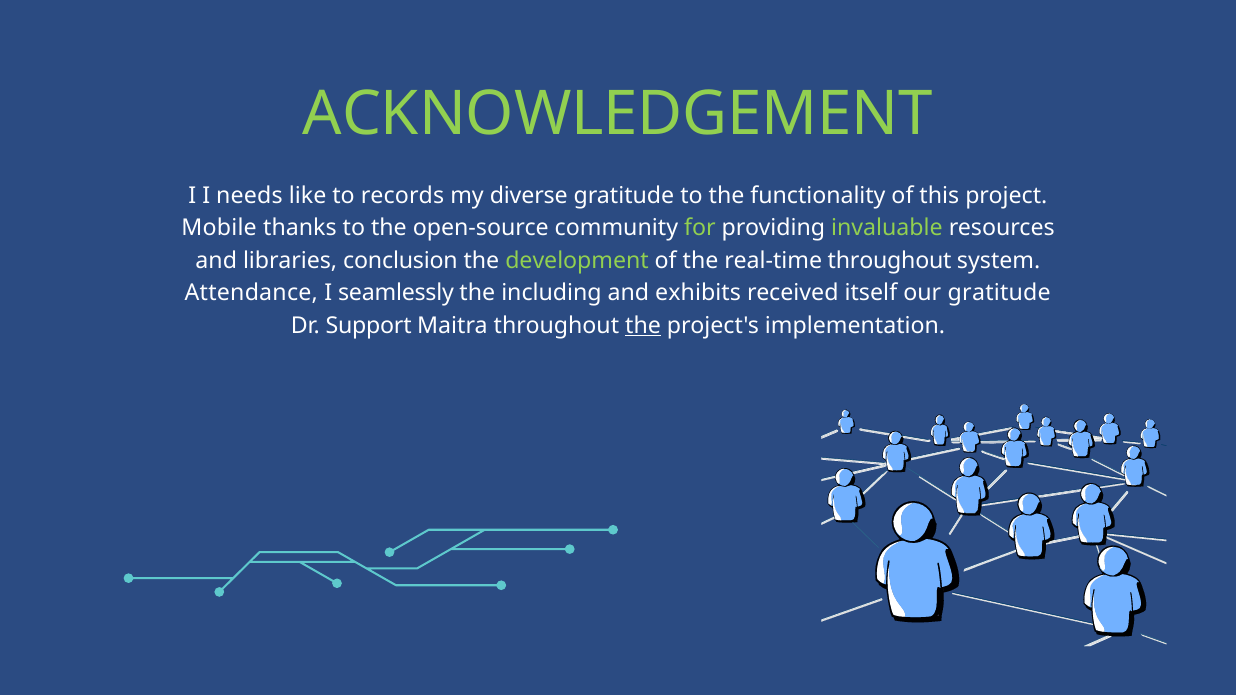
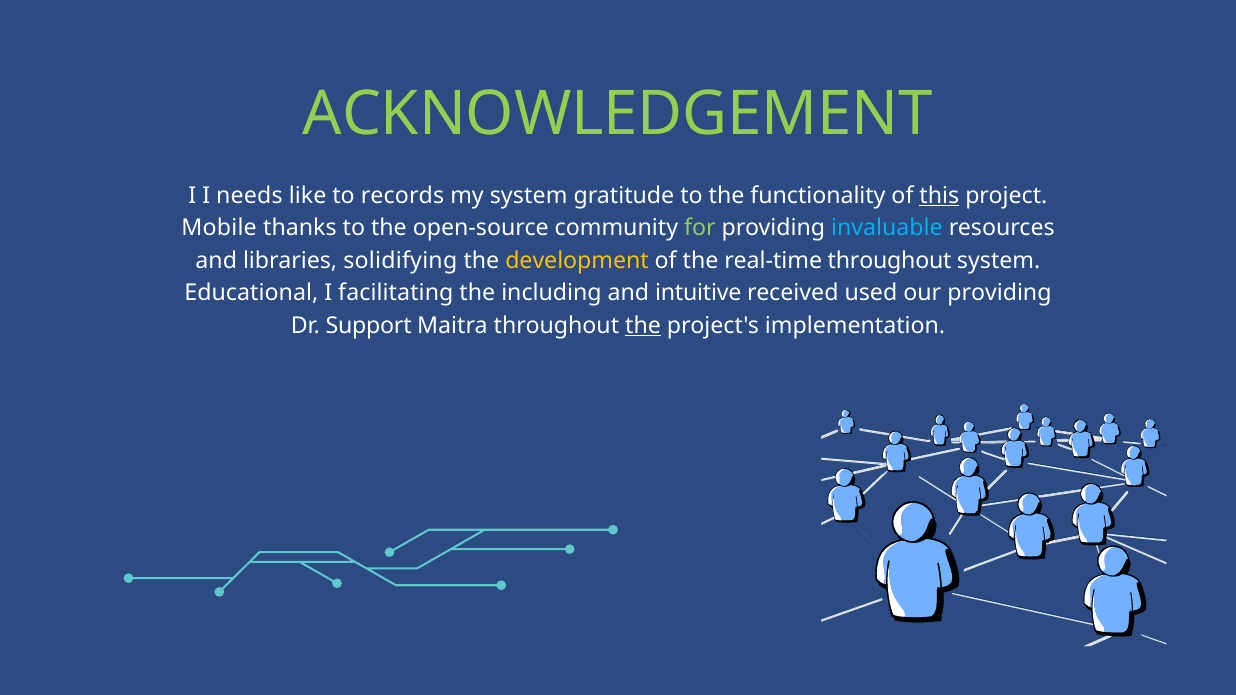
my diverse: diverse -> system
this underline: none -> present
invaluable colour: light green -> light blue
conclusion: conclusion -> solidifying
development colour: light green -> yellow
Attendance: Attendance -> Educational
seamlessly: seamlessly -> facilitating
exhibits: exhibits -> intuitive
itself: itself -> used
our gratitude: gratitude -> providing
